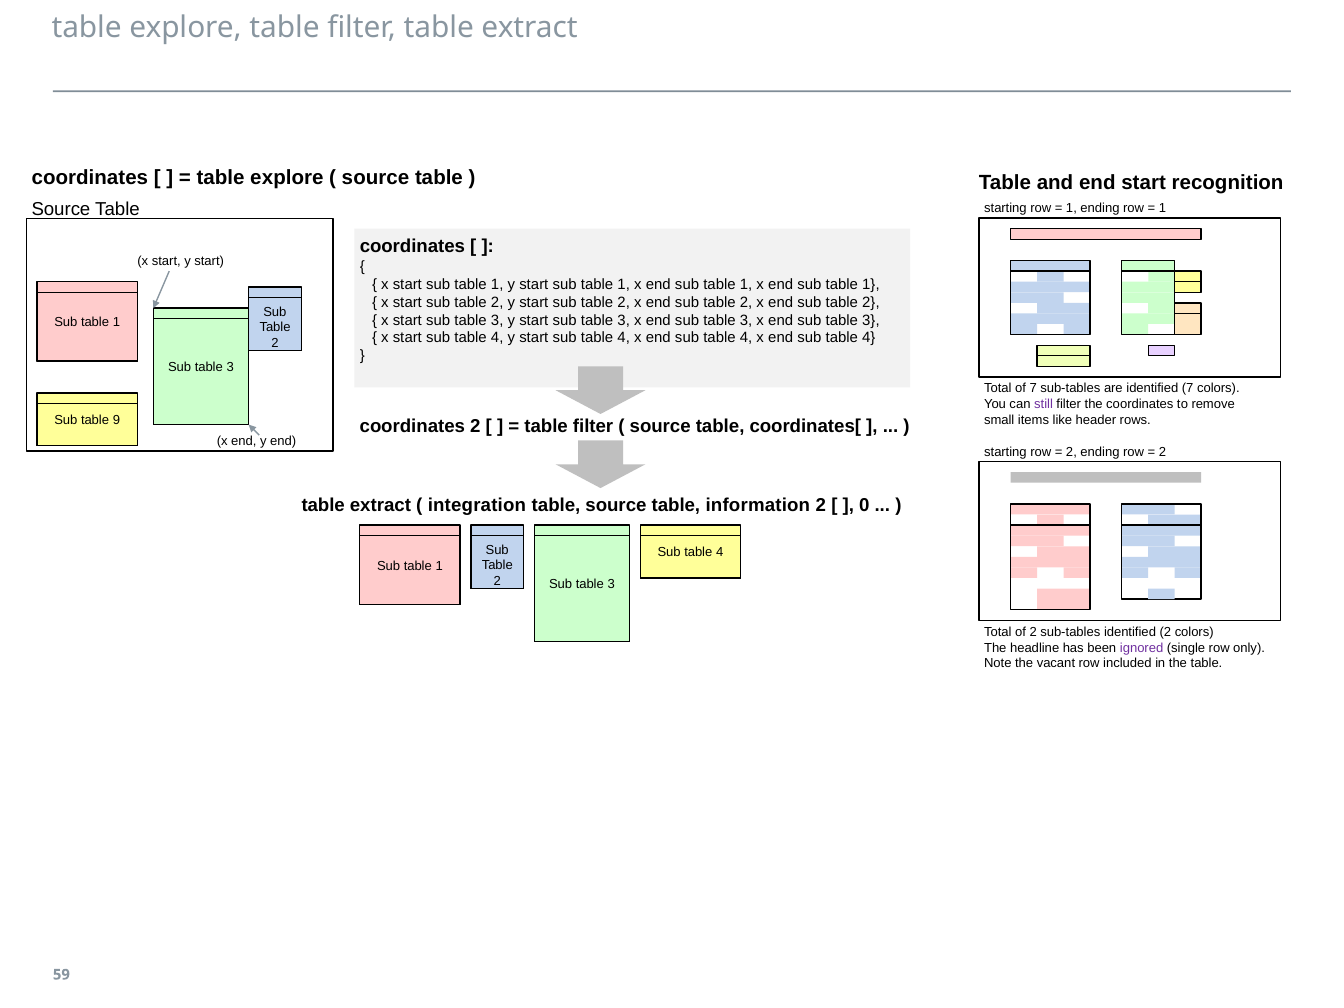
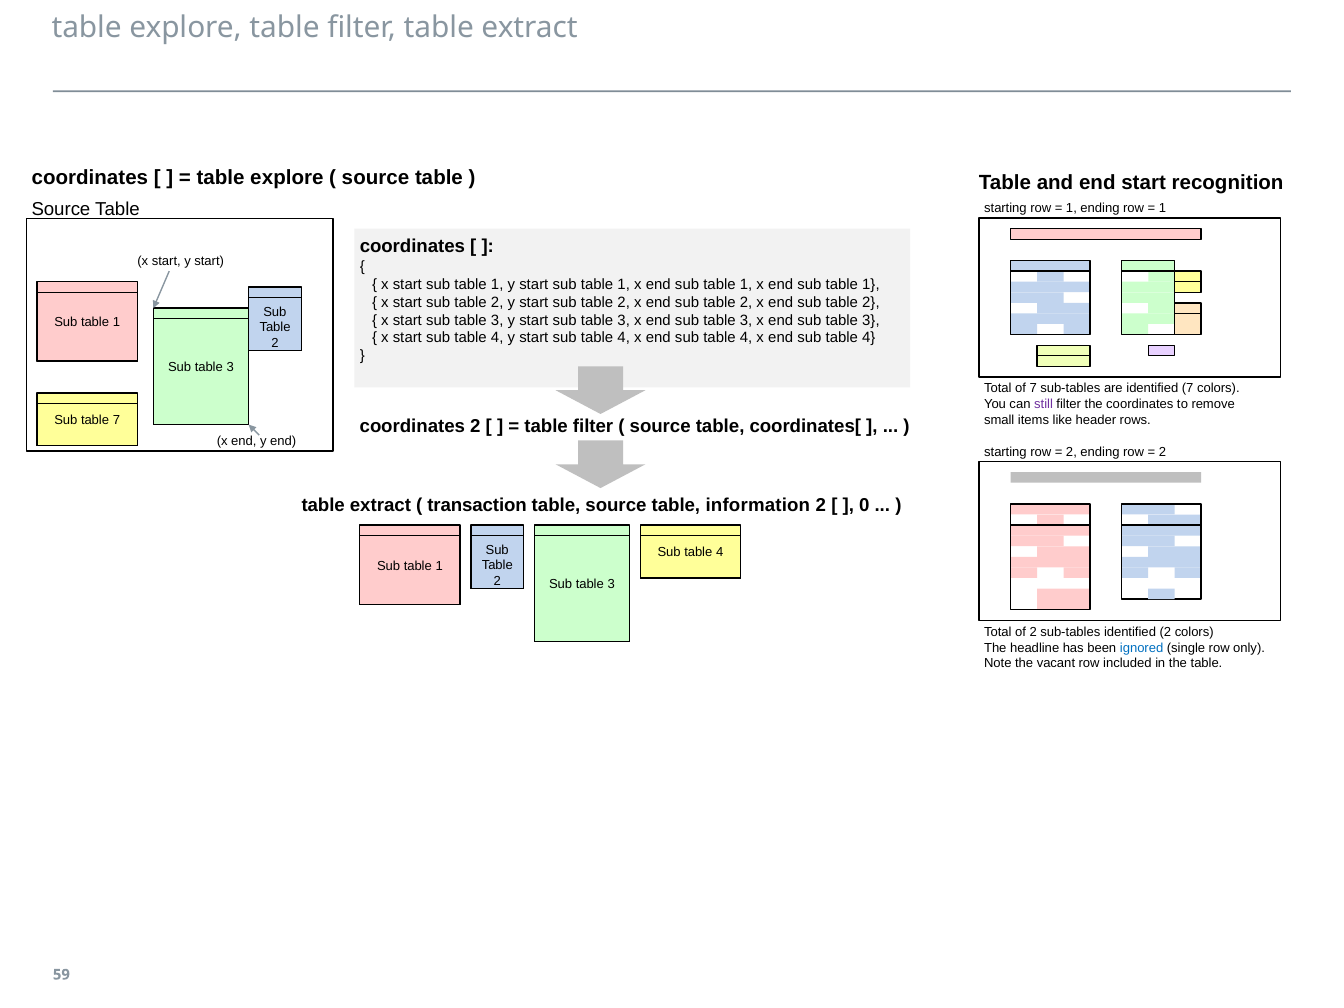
table 9: 9 -> 7
integration: integration -> transaction
ignored colour: purple -> blue
